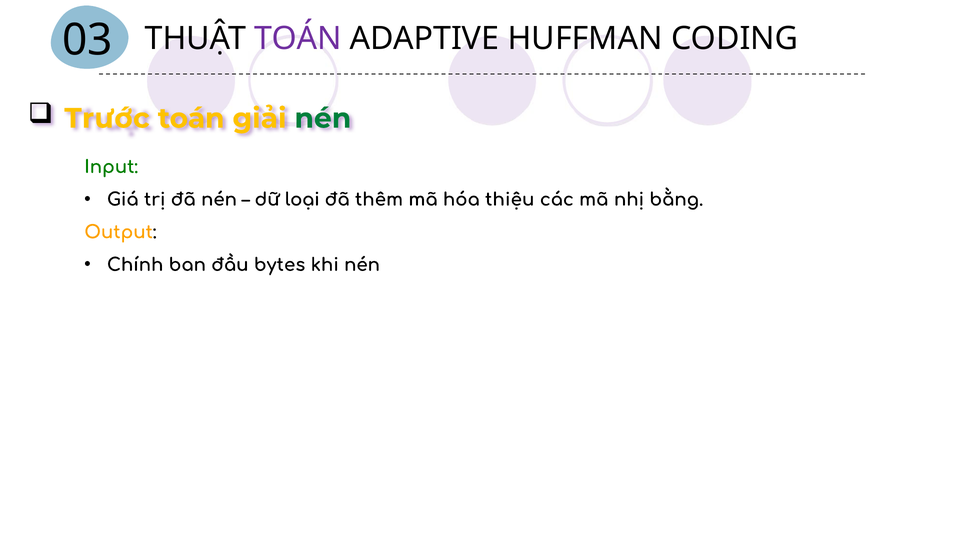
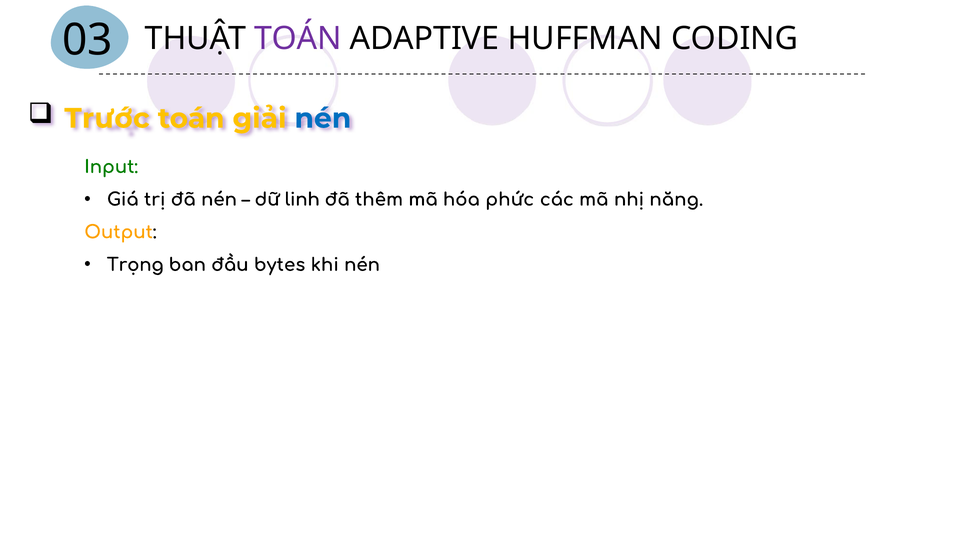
nén at (323, 118) colour: green -> blue
loại: loại -> linh
thiệu: thiệu -> phức
bằng: bằng -> năng
Chính: Chính -> Trọng
